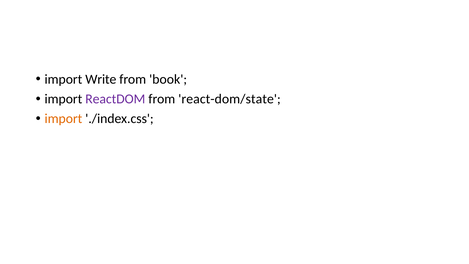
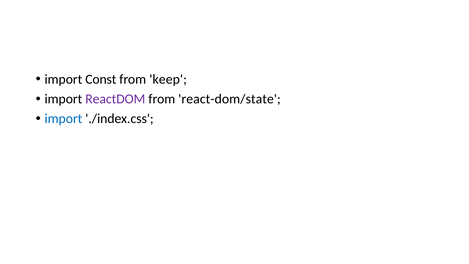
Write: Write -> Const
book: book -> keep
import at (63, 119) colour: orange -> blue
